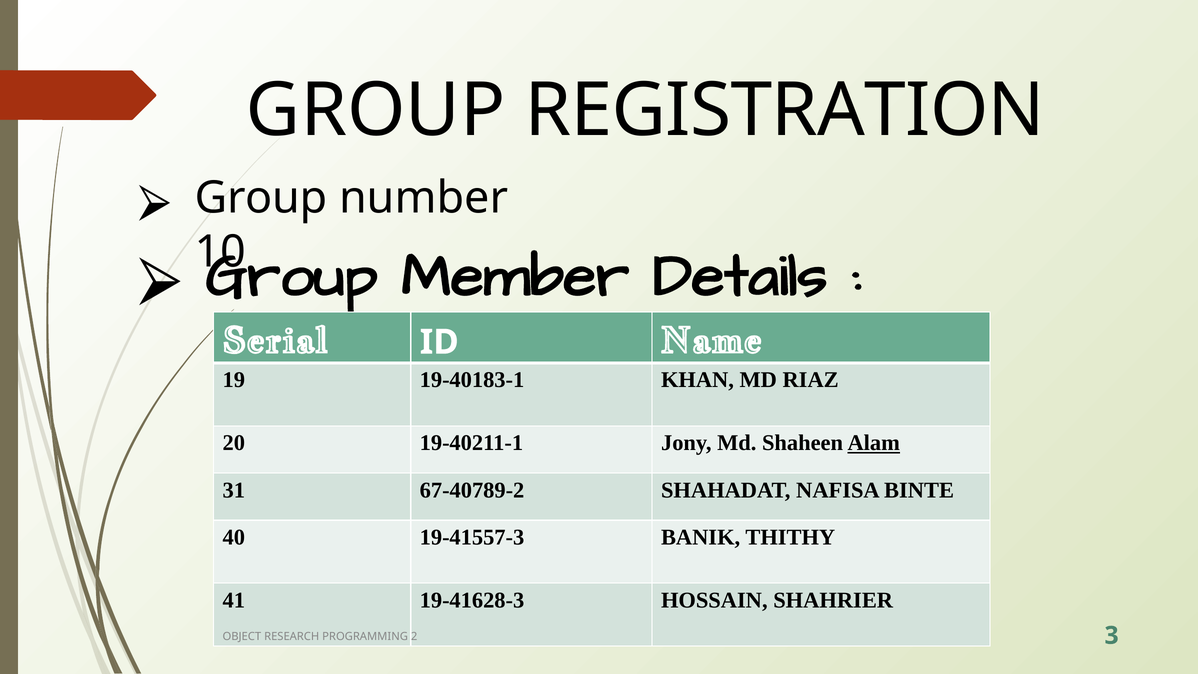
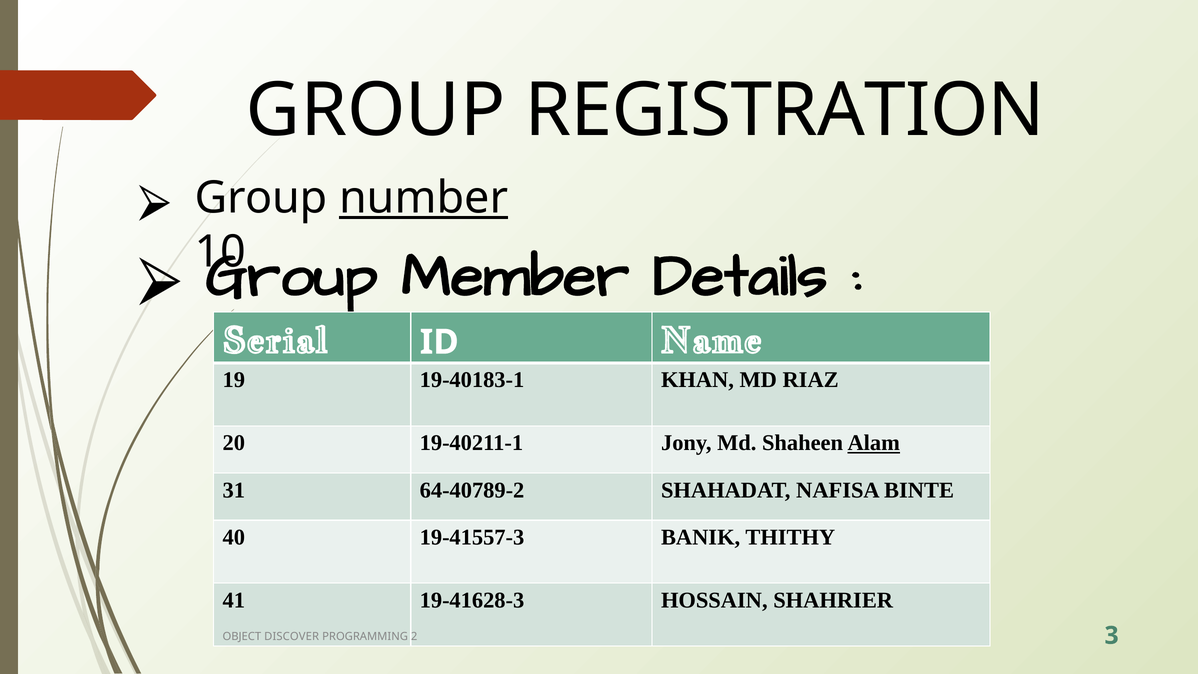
number underline: none -> present
67-40789-2: 67-40789-2 -> 64-40789-2
RESEARCH: RESEARCH -> DISCOVER
